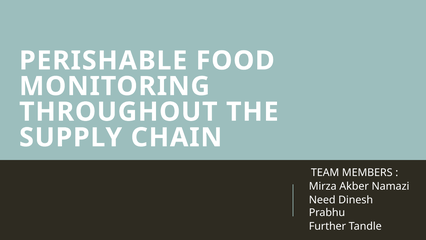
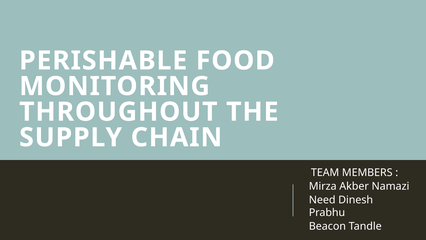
Further: Further -> Beacon
